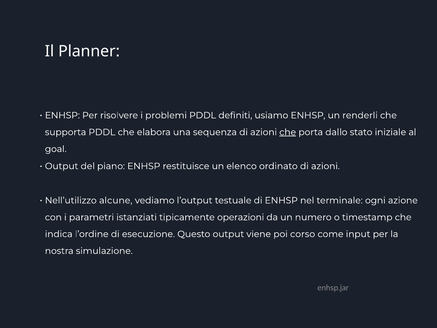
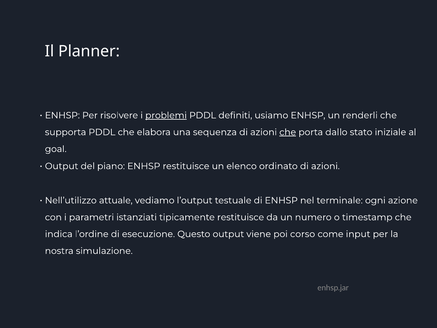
problemi underline: none -> present
Nell’utilizzo alcune: alcune -> attuale
tipicamente operazioni: operazioni -> restituisce
